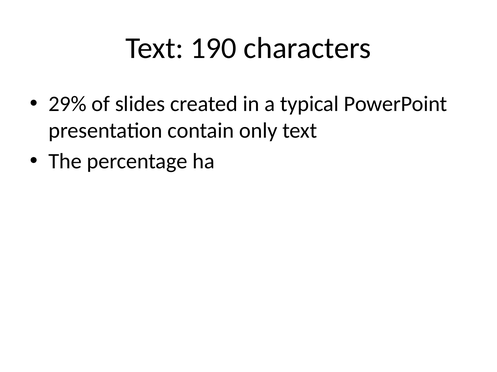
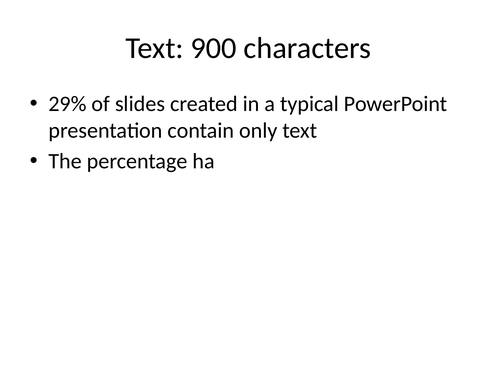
190: 190 -> 900
